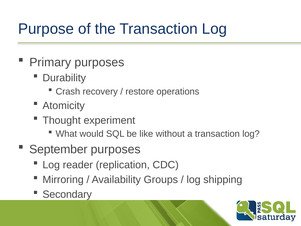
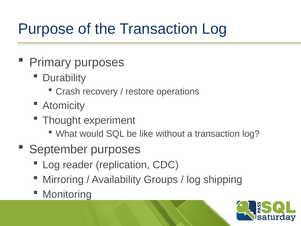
Secondary: Secondary -> Monitoring
